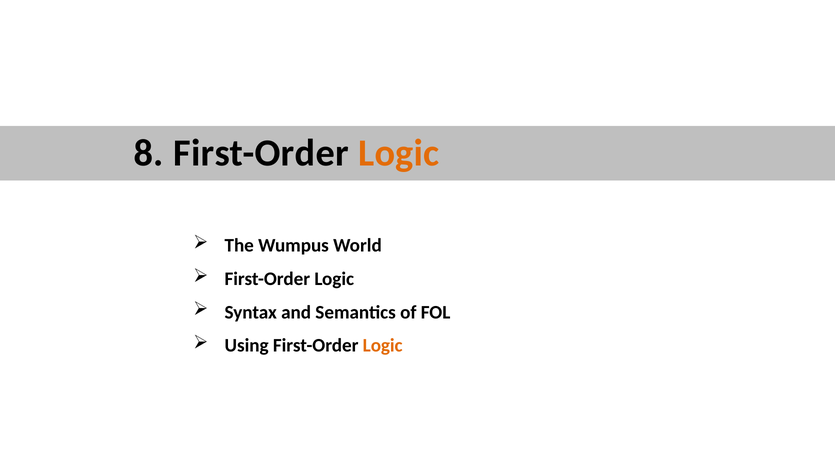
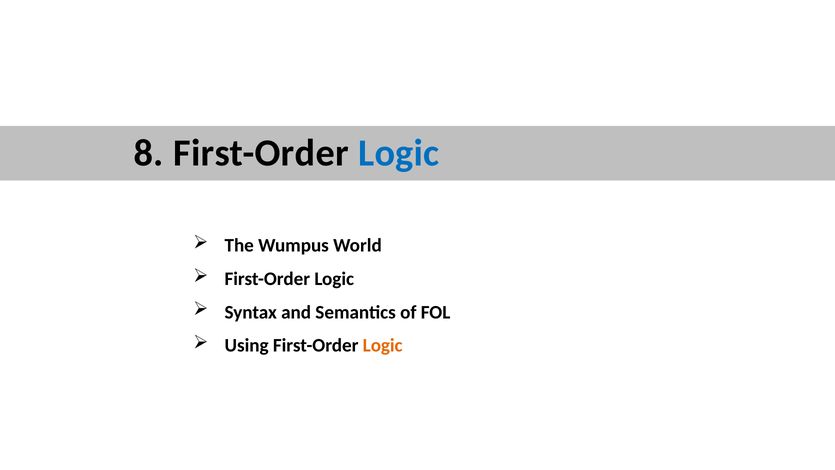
Logic at (399, 153) colour: orange -> blue
